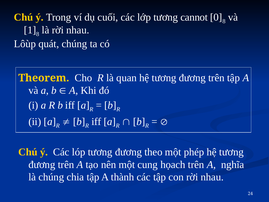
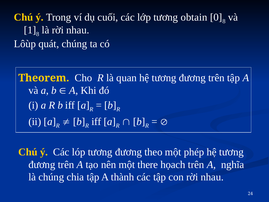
cannot: cannot -> obtain
cung: cung -> there
